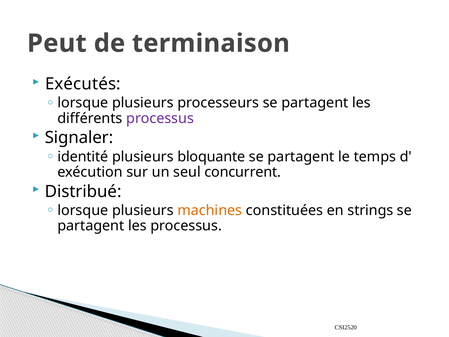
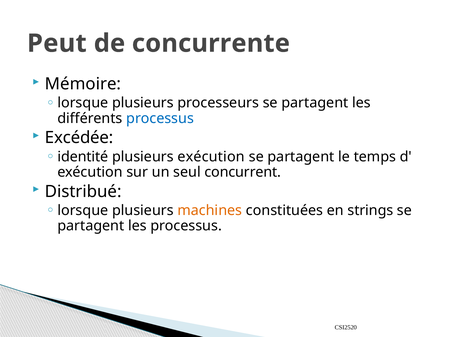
terminaison: terminaison -> concurrente
Exécutés: Exécutés -> Mémoire
processus at (160, 118) colour: purple -> blue
Signaler: Signaler -> Excédée
plusieurs bloquante: bloquante -> exécution
